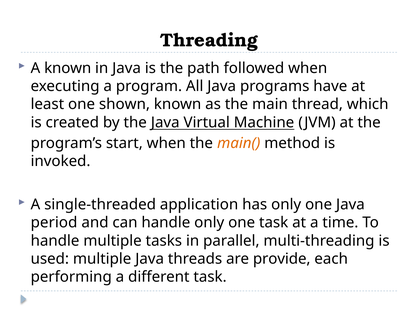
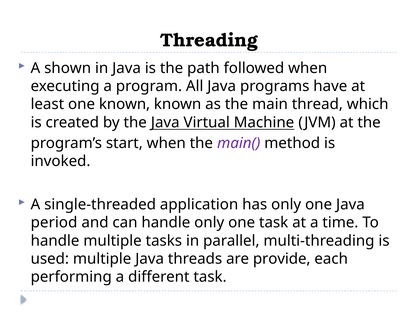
A known: known -> shown
one shown: shown -> known
main( colour: orange -> purple
